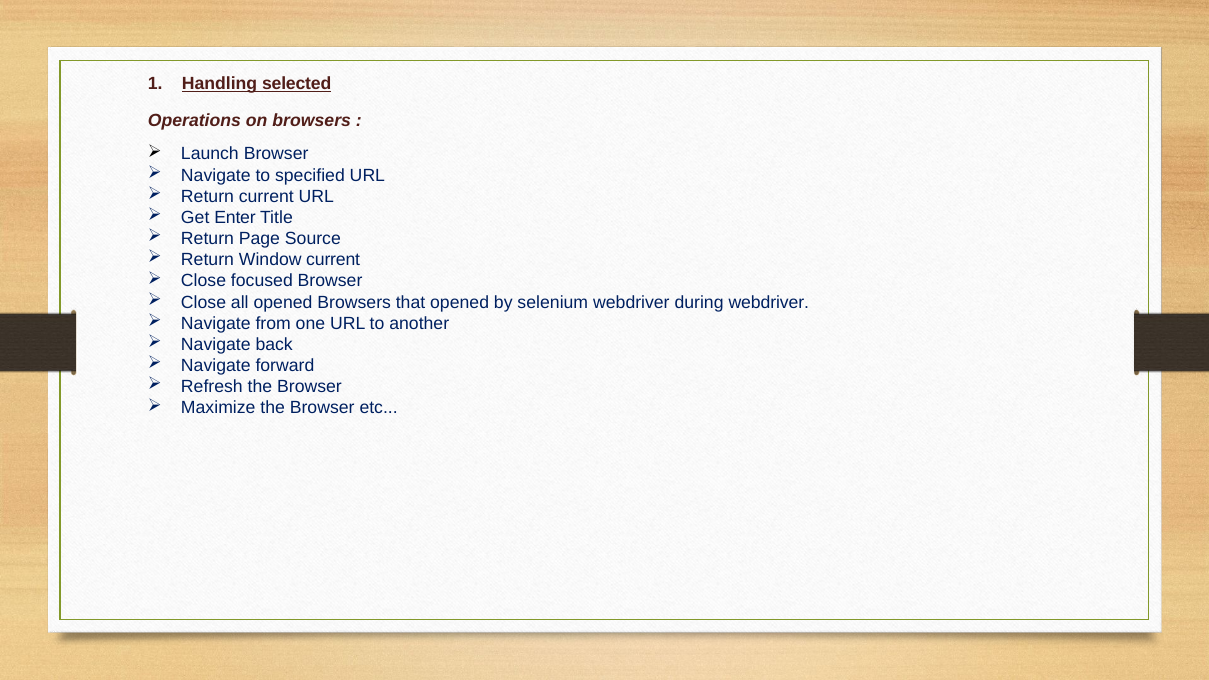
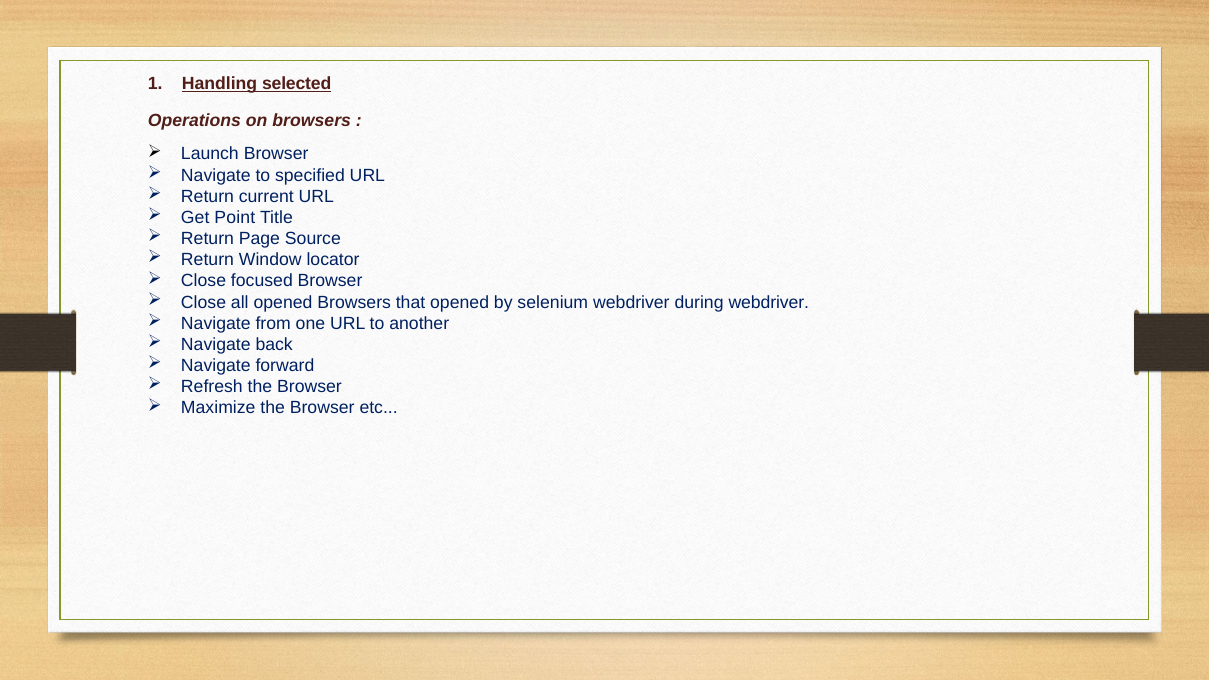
Enter: Enter -> Point
Window current: current -> locator
